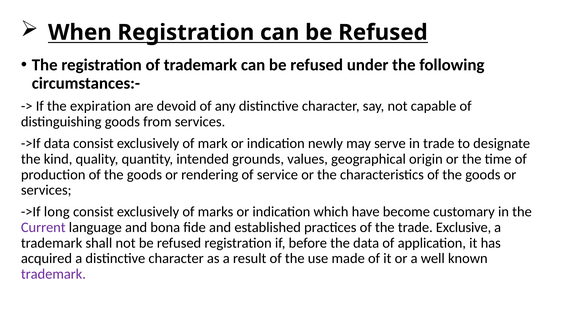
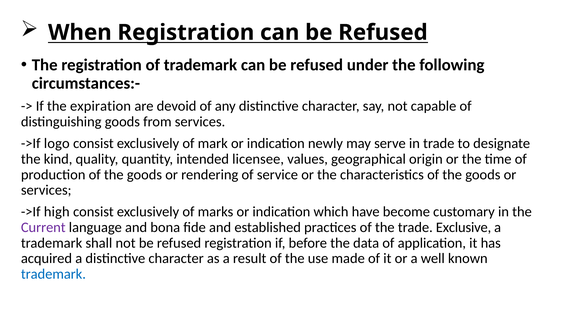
->If data: data -> logo
grounds: grounds -> licensee
long: long -> high
trademark at (53, 274) colour: purple -> blue
